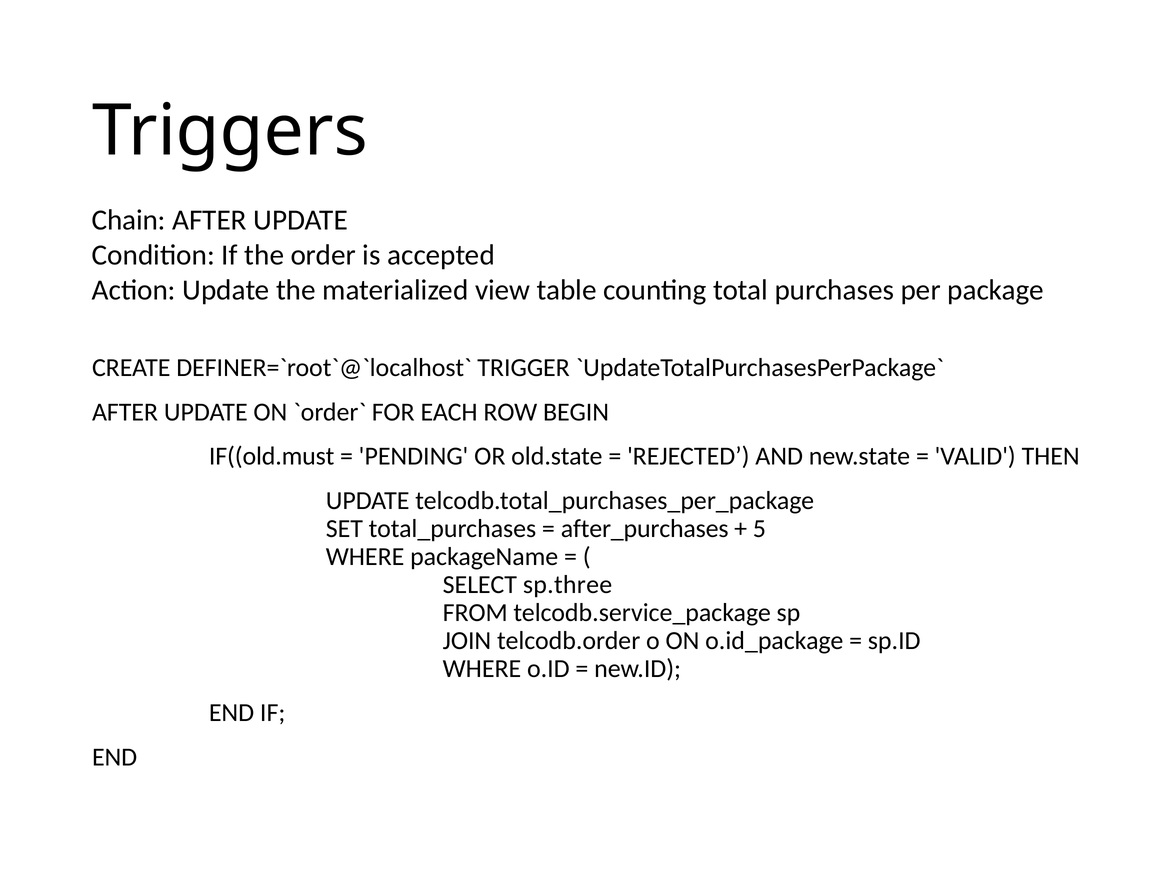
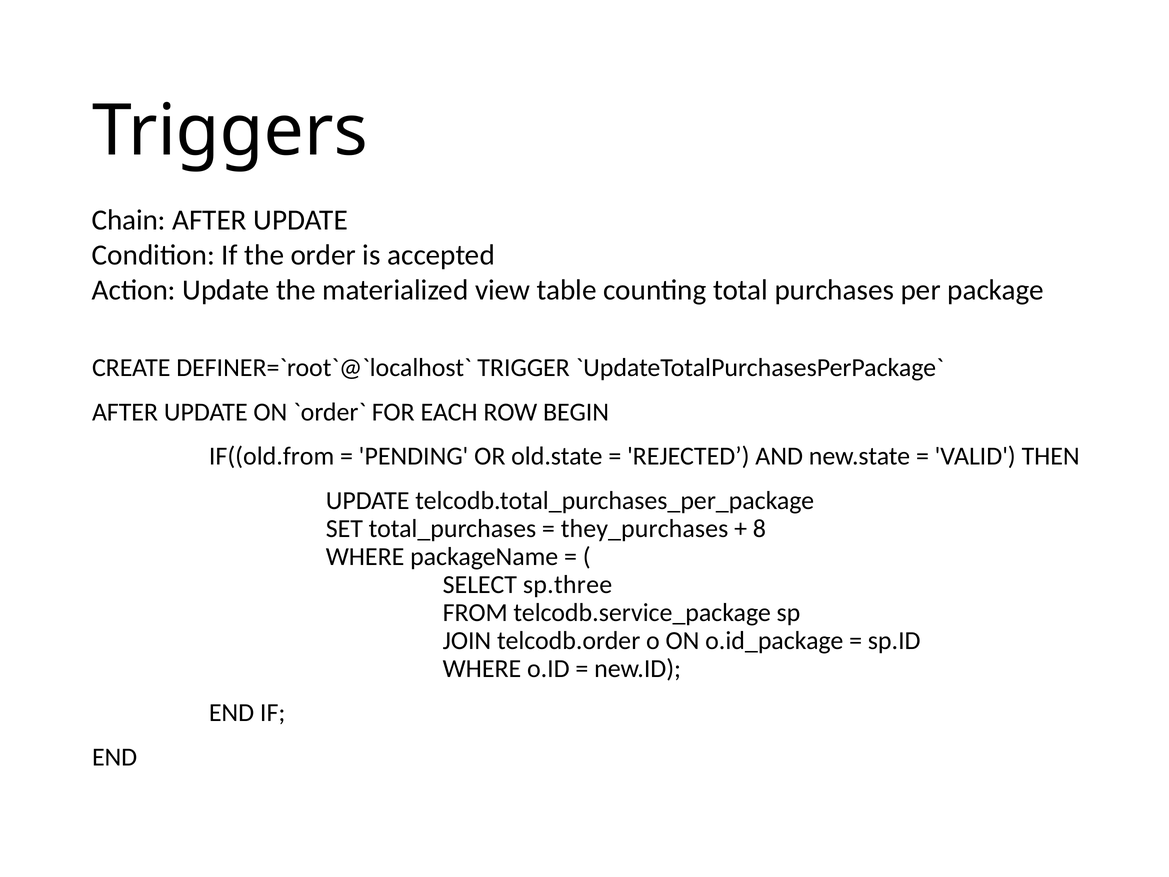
IF((old.must: IF((old.must -> IF((old.from
after_purchases: after_purchases -> they_purchases
5: 5 -> 8
